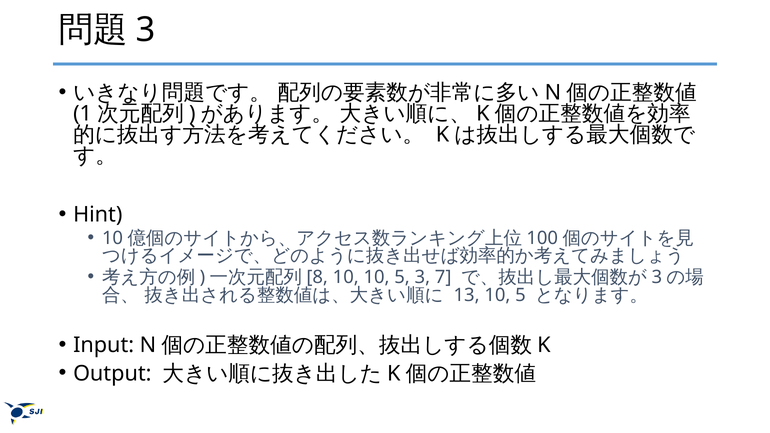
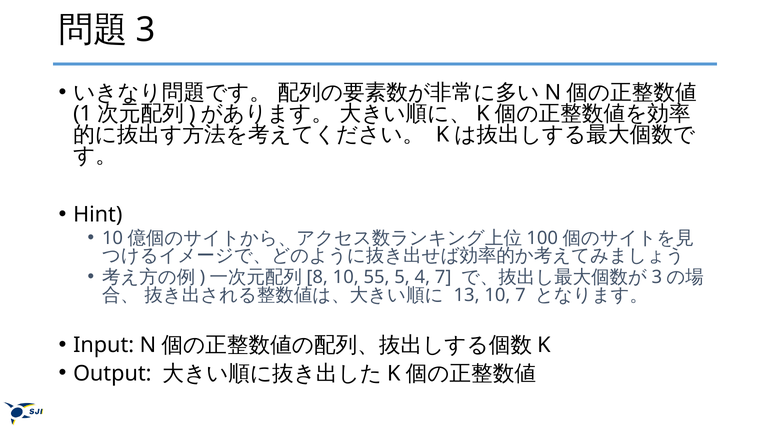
10 10: 10 -> 55
5 3: 3 -> 4
13 10 5: 5 -> 7
